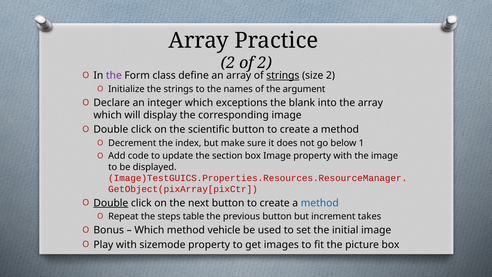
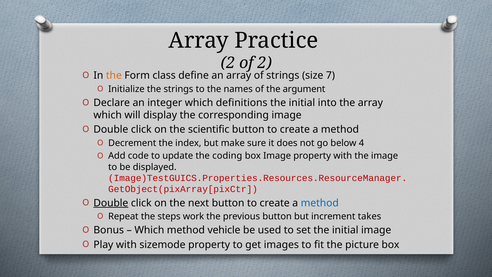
the at (114, 75) colour: purple -> orange
strings at (283, 75) underline: present -> none
size 2: 2 -> 7
exceptions: exceptions -> definitions
blank at (302, 103): blank -> initial
1: 1 -> 4
section: section -> coding
table: table -> work
